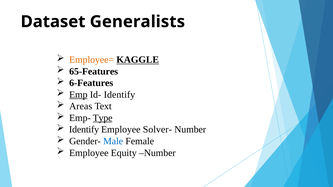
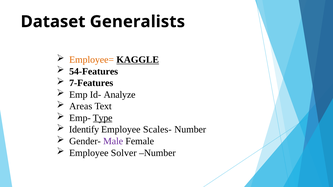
65-Features: 65-Features -> 54-Features
6-Features: 6-Features -> 7-Features
Emp underline: present -> none
Id- Identify: Identify -> Analyze
Solver-: Solver- -> Scales-
Male colour: blue -> purple
Equity: Equity -> Solver
